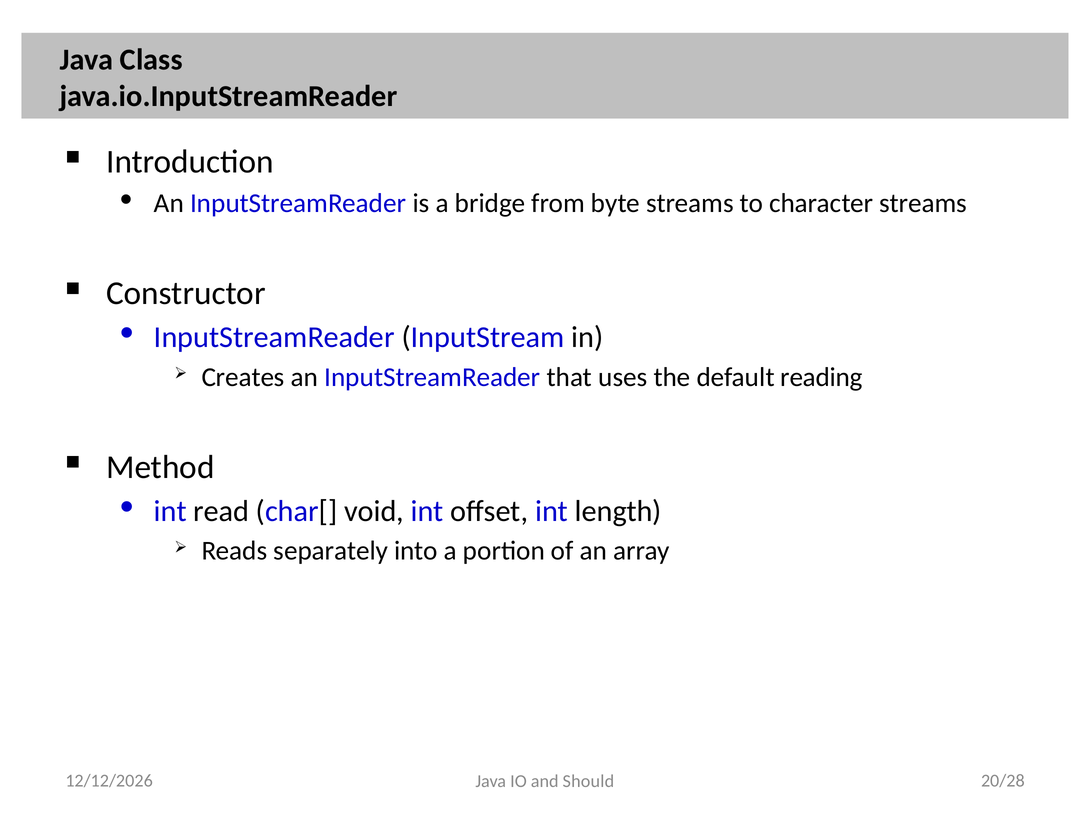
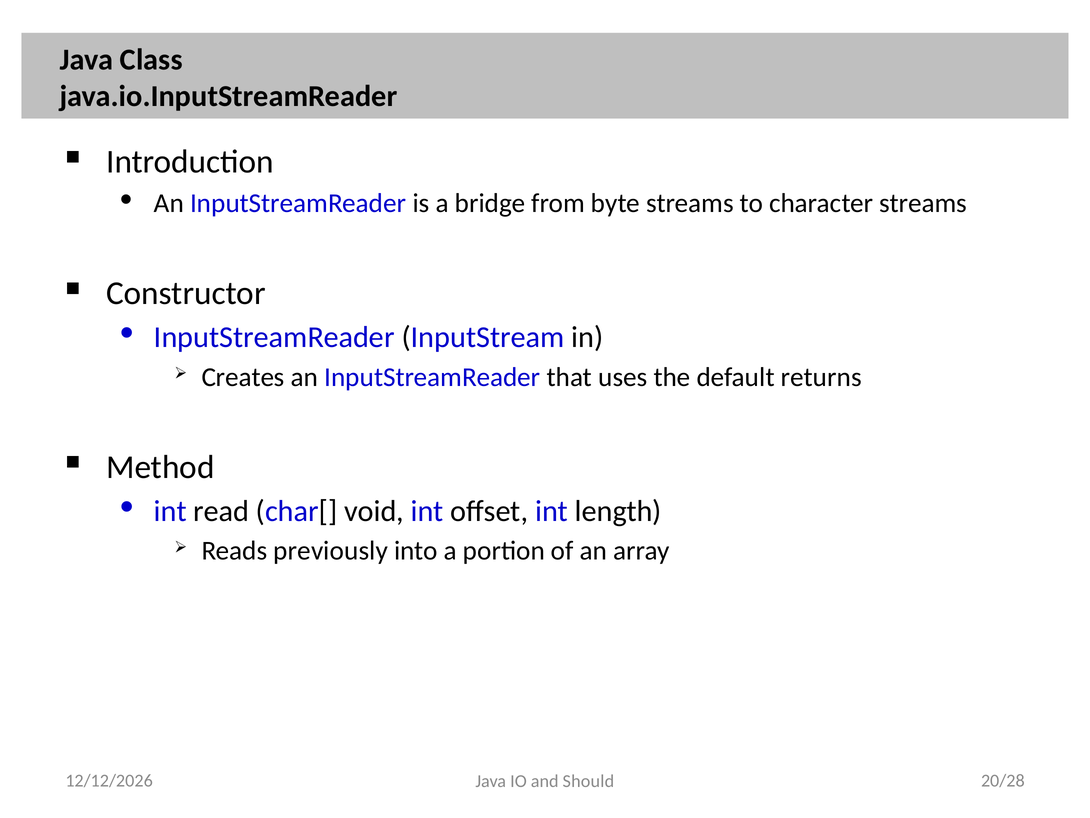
reading: reading -> returns
separately: separately -> previously
